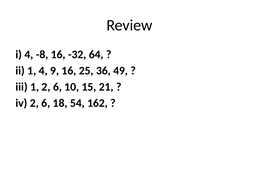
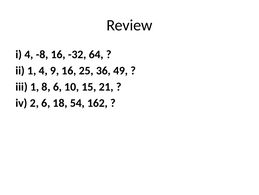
1 2: 2 -> 8
